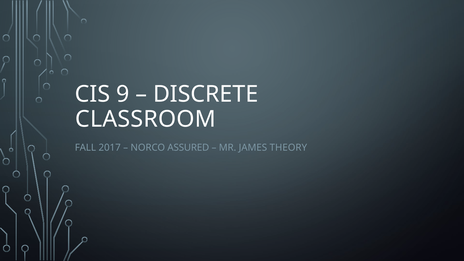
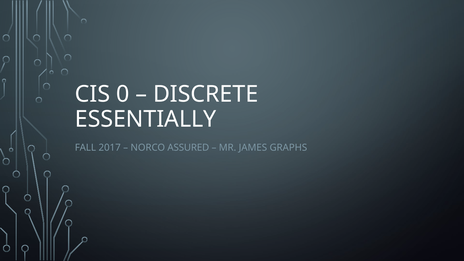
9: 9 -> 0
CLASSROOM: CLASSROOM -> ESSENTIALLY
THEORY: THEORY -> GRAPHS
